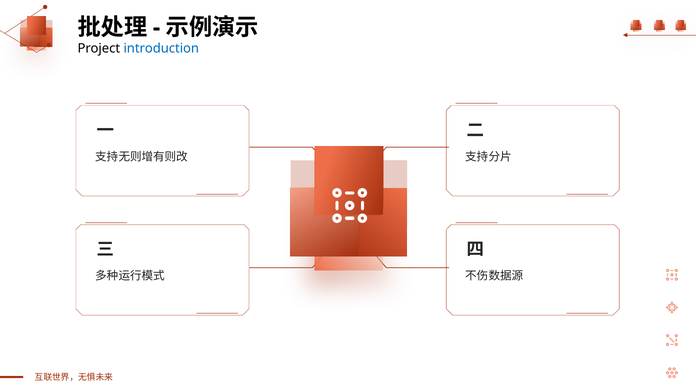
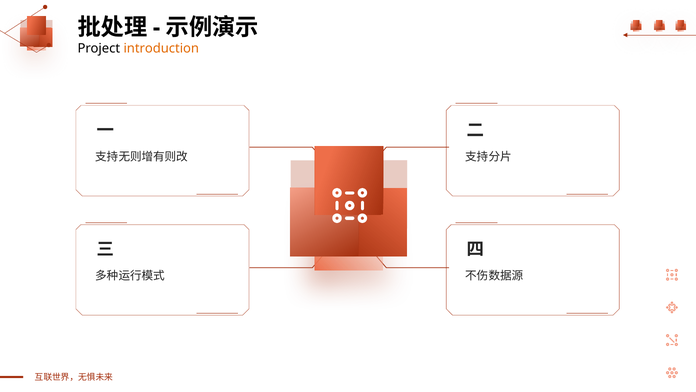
introduction colour: blue -> orange
